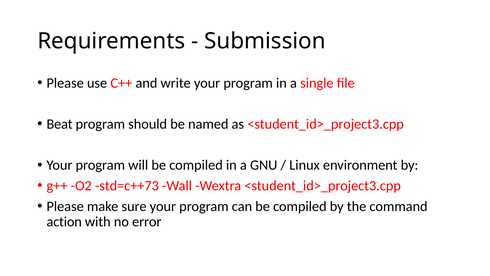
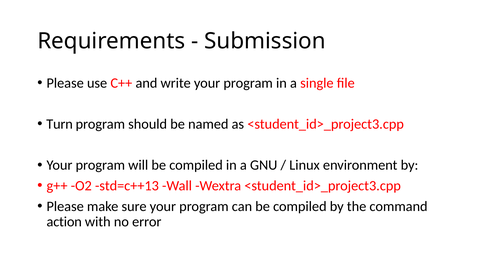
Beat: Beat -> Turn
std=c++73: std=c++73 -> std=c++13
